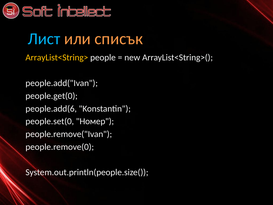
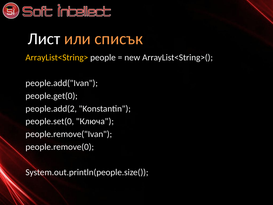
Лист colour: light blue -> white
people.add(6: people.add(6 -> people.add(2
Номер: Номер -> Ключа
